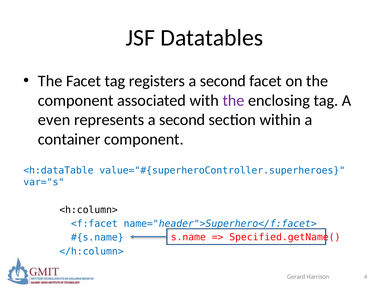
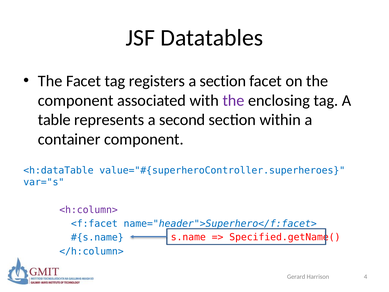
registers a second: second -> section
even: even -> table
<h:column> colour: black -> purple
